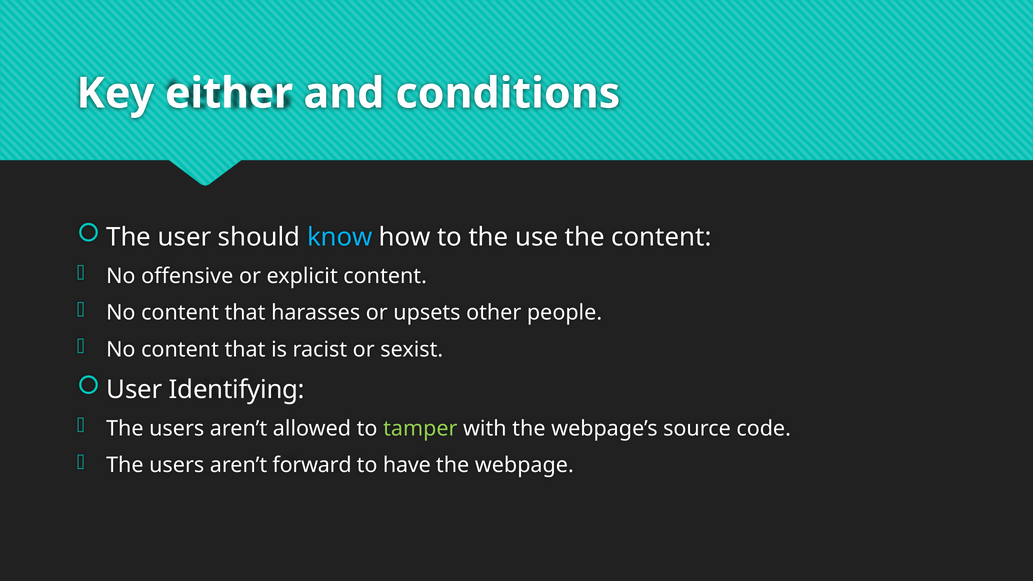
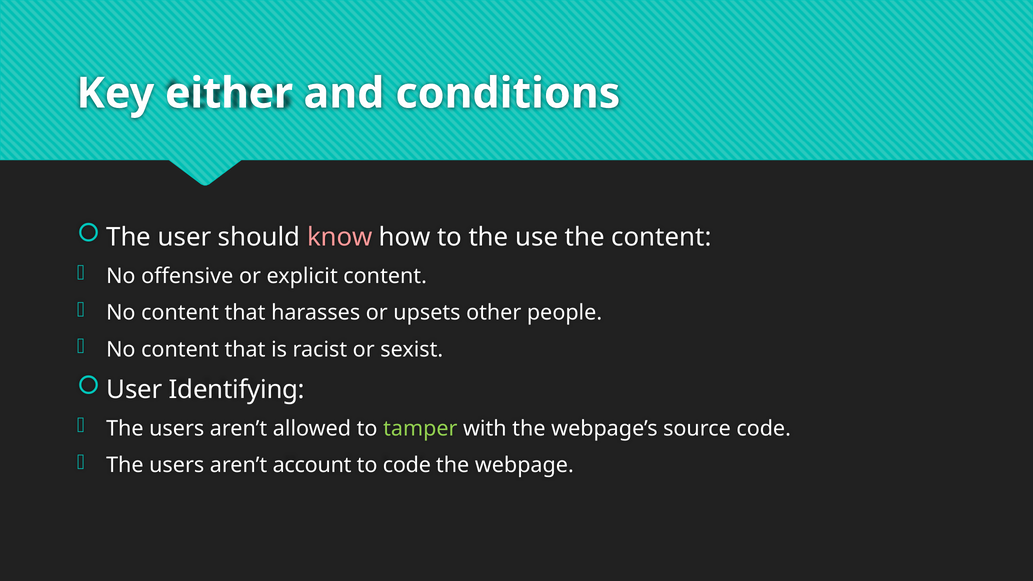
know colour: light blue -> pink
forward: forward -> account
to have: have -> code
